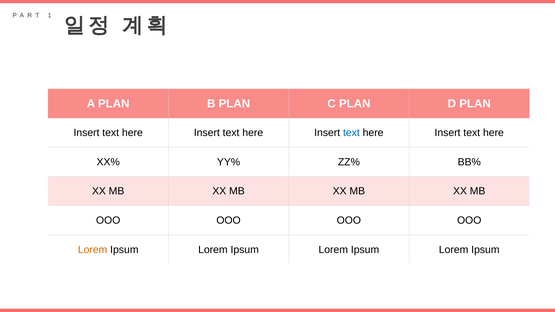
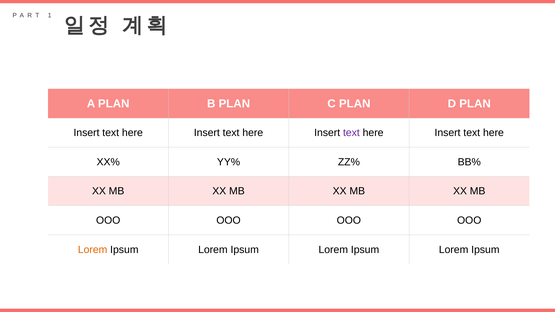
text at (351, 133) colour: blue -> purple
